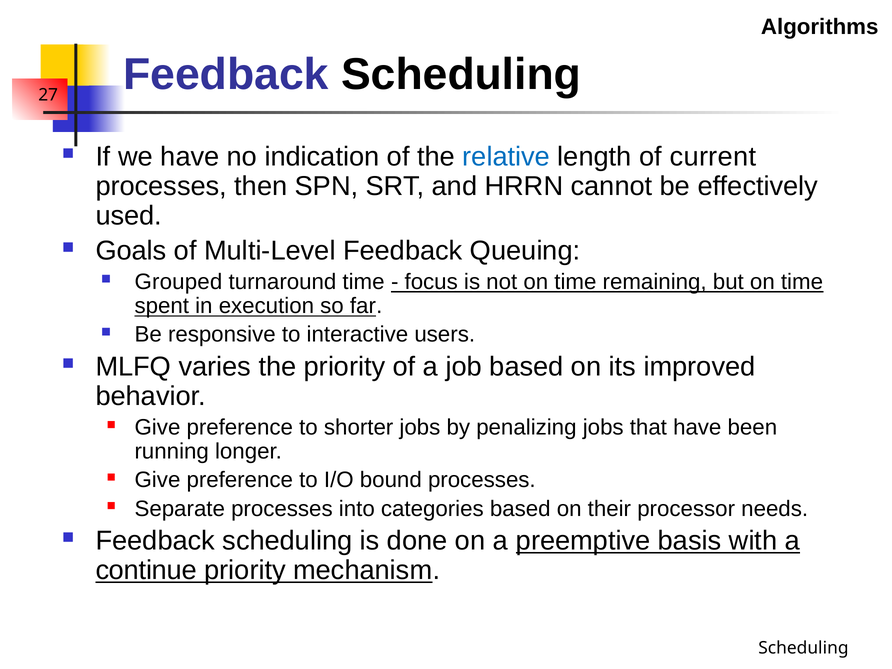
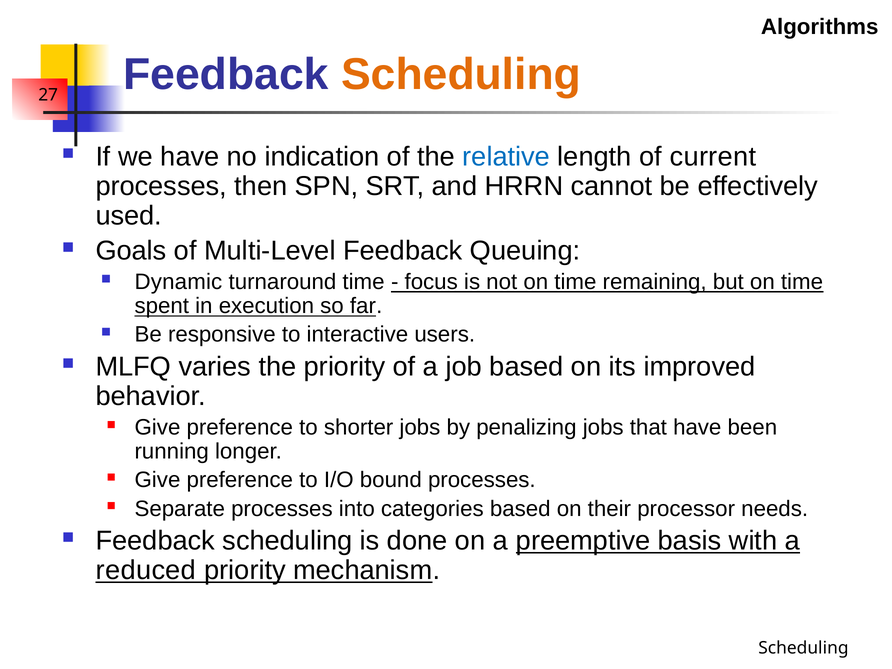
Scheduling at (461, 75) colour: black -> orange
Grouped: Grouped -> Dynamic
continue: continue -> reduced
